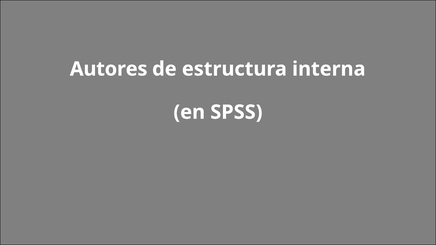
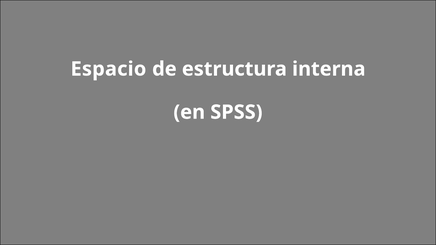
Autores: Autores -> Espacio
